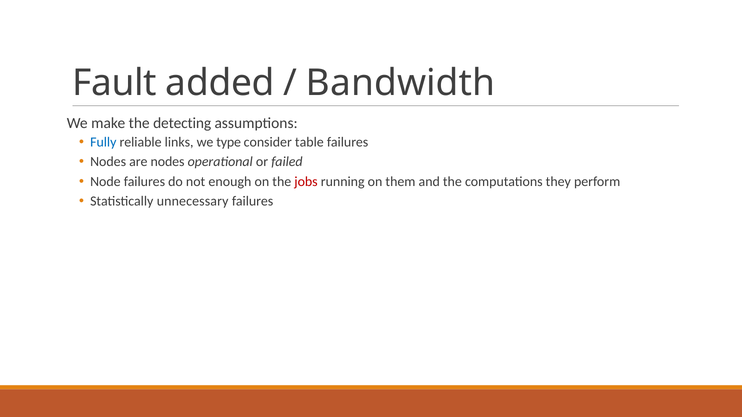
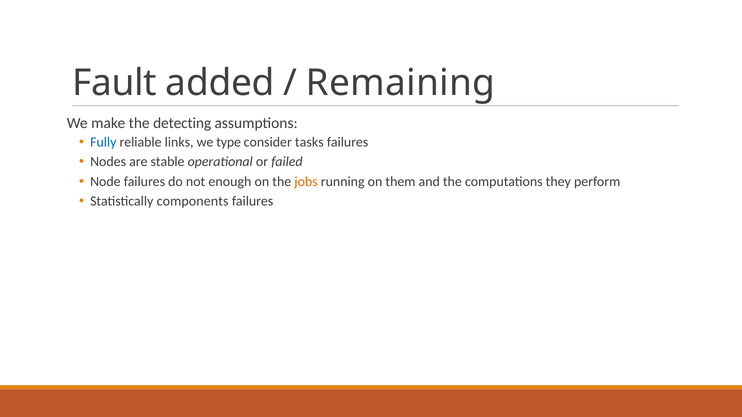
Bandwidth: Bandwidth -> Remaining
table: table -> tasks
are nodes: nodes -> stable
jobs colour: red -> orange
unnecessary: unnecessary -> components
